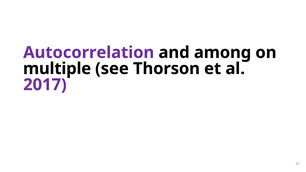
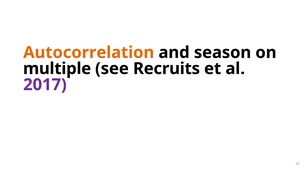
Autocorrelation colour: purple -> orange
among: among -> season
Thorson: Thorson -> Recruits
